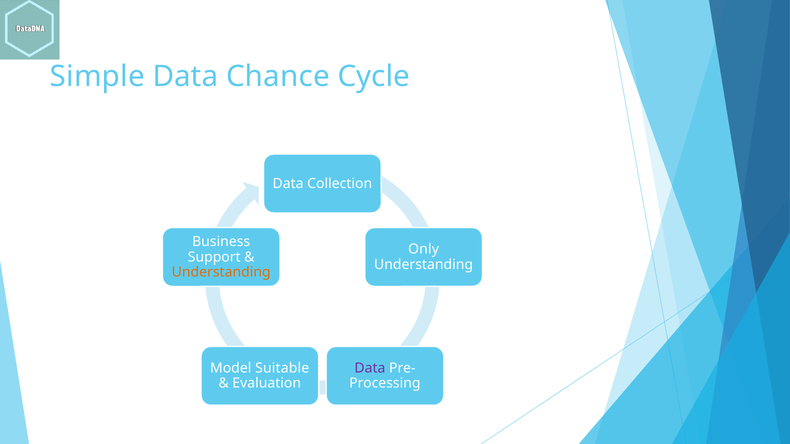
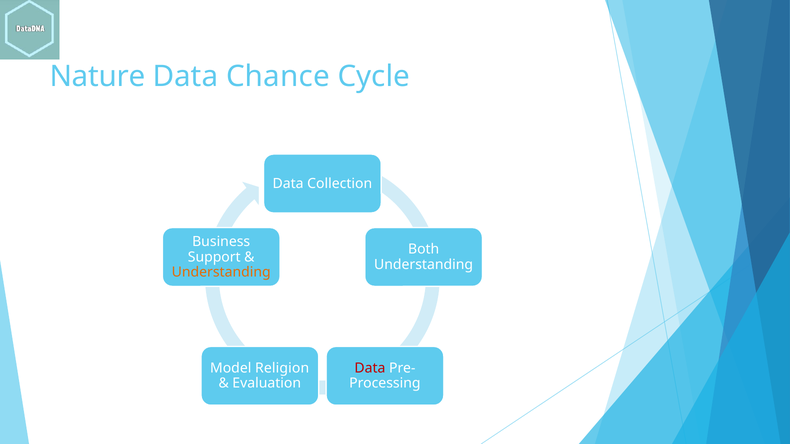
Simple: Simple -> Nature
Only: Only -> Both
Suitable: Suitable -> Religion
Data at (370, 369) colour: purple -> red
